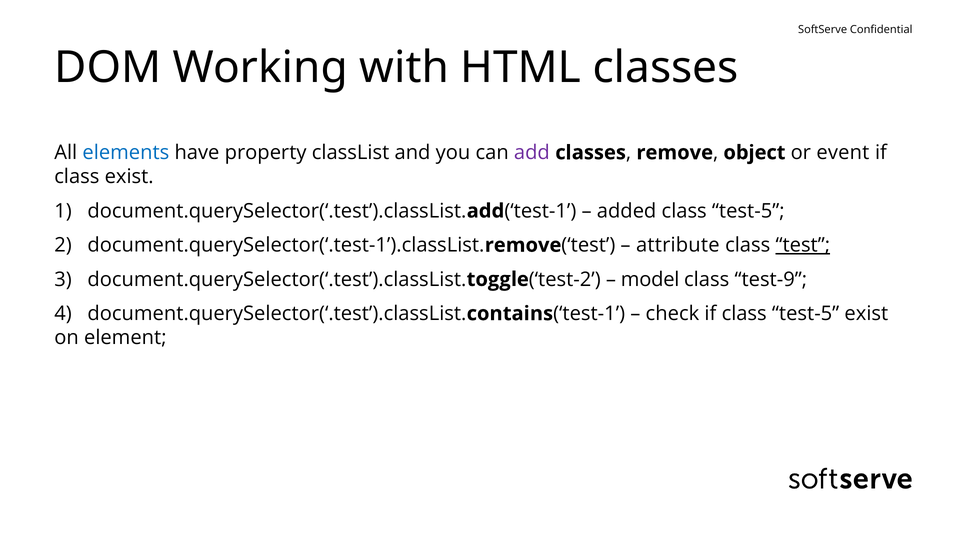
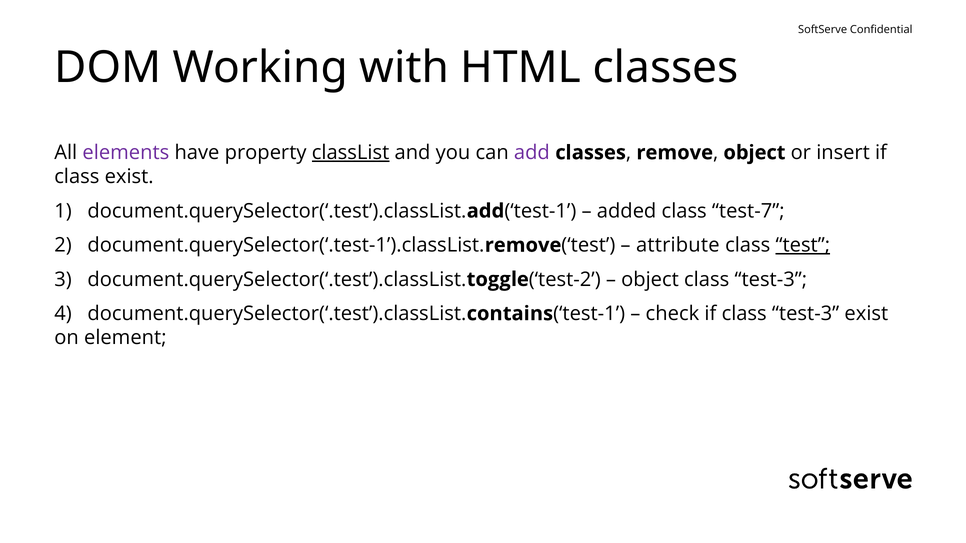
elements colour: blue -> purple
classList underline: none -> present
event: event -> insert
added class test-5: test-5 -> test-7
model at (650, 280): model -> object
test-9 at (771, 280): test-9 -> test-3
if class test-5: test-5 -> test-3
